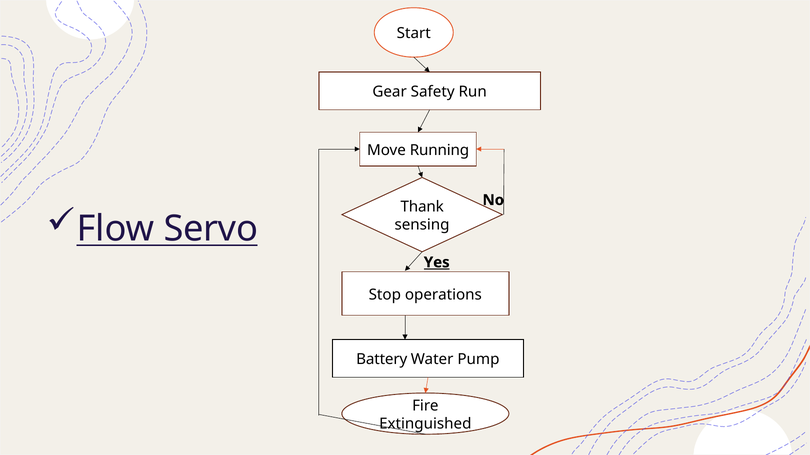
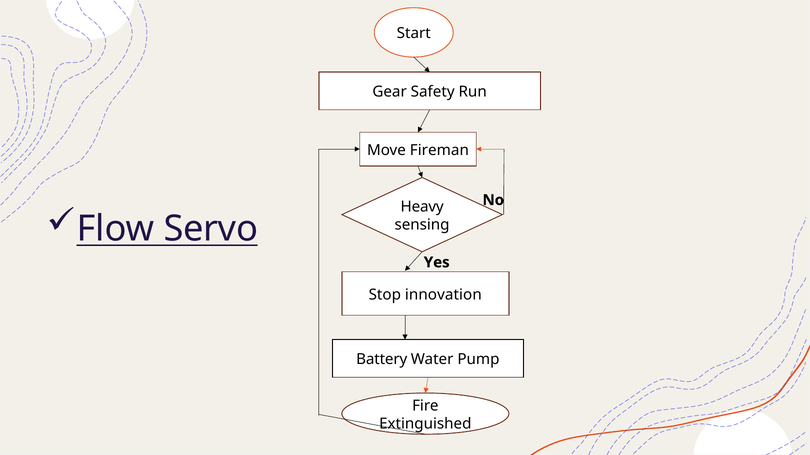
Running: Running -> Fireman
Thank: Thank -> Heavy
Yes underline: present -> none
operations: operations -> innovation
